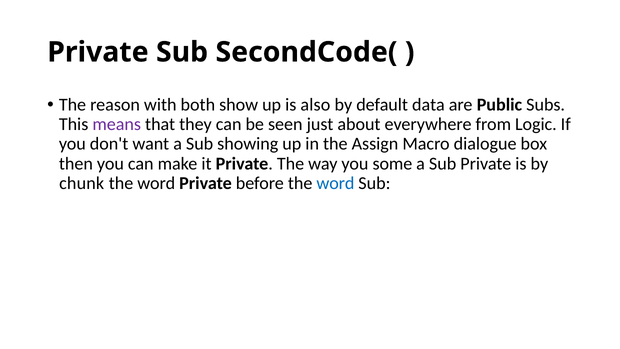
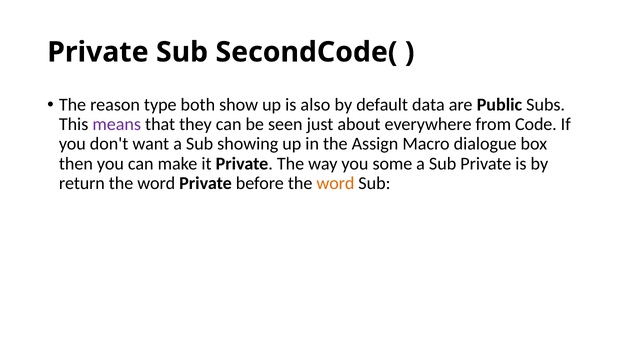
with: with -> type
Logic: Logic -> Code
chunk: chunk -> return
word at (335, 183) colour: blue -> orange
